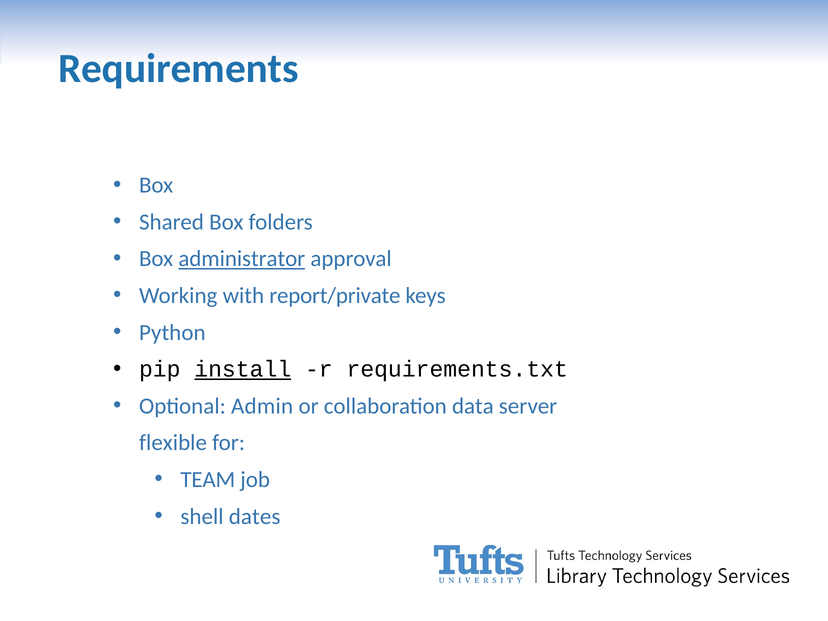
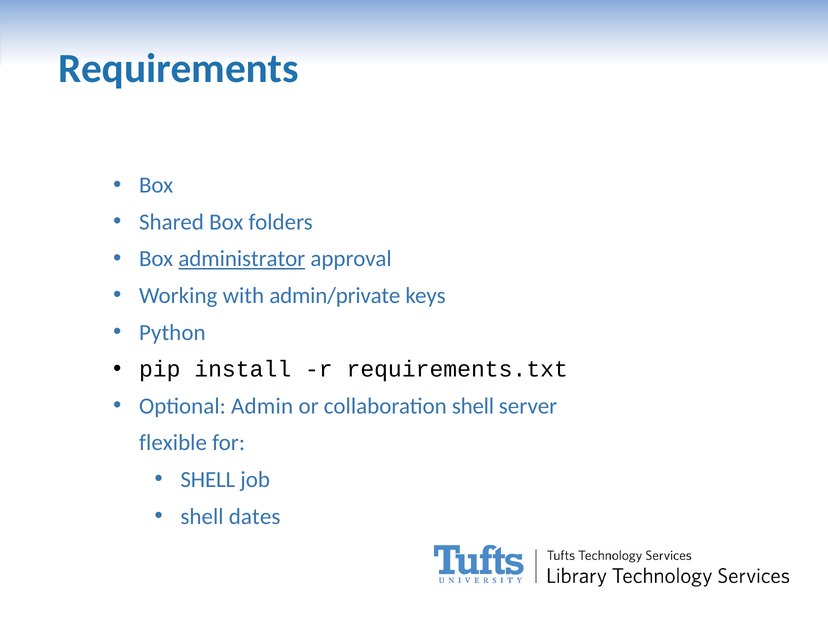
report/private: report/private -> admin/private
install underline: present -> none
collaboration data: data -> shell
TEAM at (208, 480): TEAM -> SHELL
